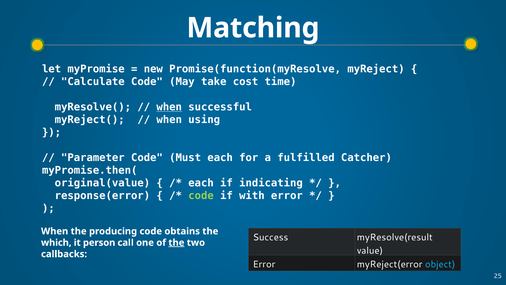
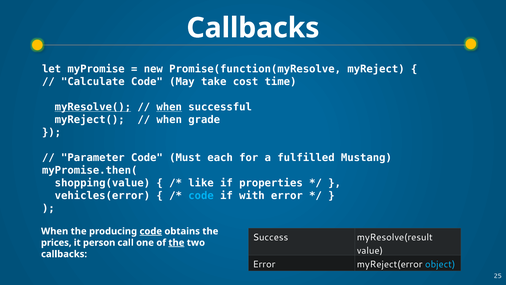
Matching at (253, 28): Matching -> Callbacks
myResolve( underline: none -> present
using: using -> grade
Catcher: Catcher -> Mustang
original(value: original(value -> shopping(value
each at (201, 183): each -> like
indicating: indicating -> properties
response(error: response(error -> vehicles(error
code at (201, 195) colour: light green -> light blue
code at (151, 231) underline: none -> present
which: which -> prices
